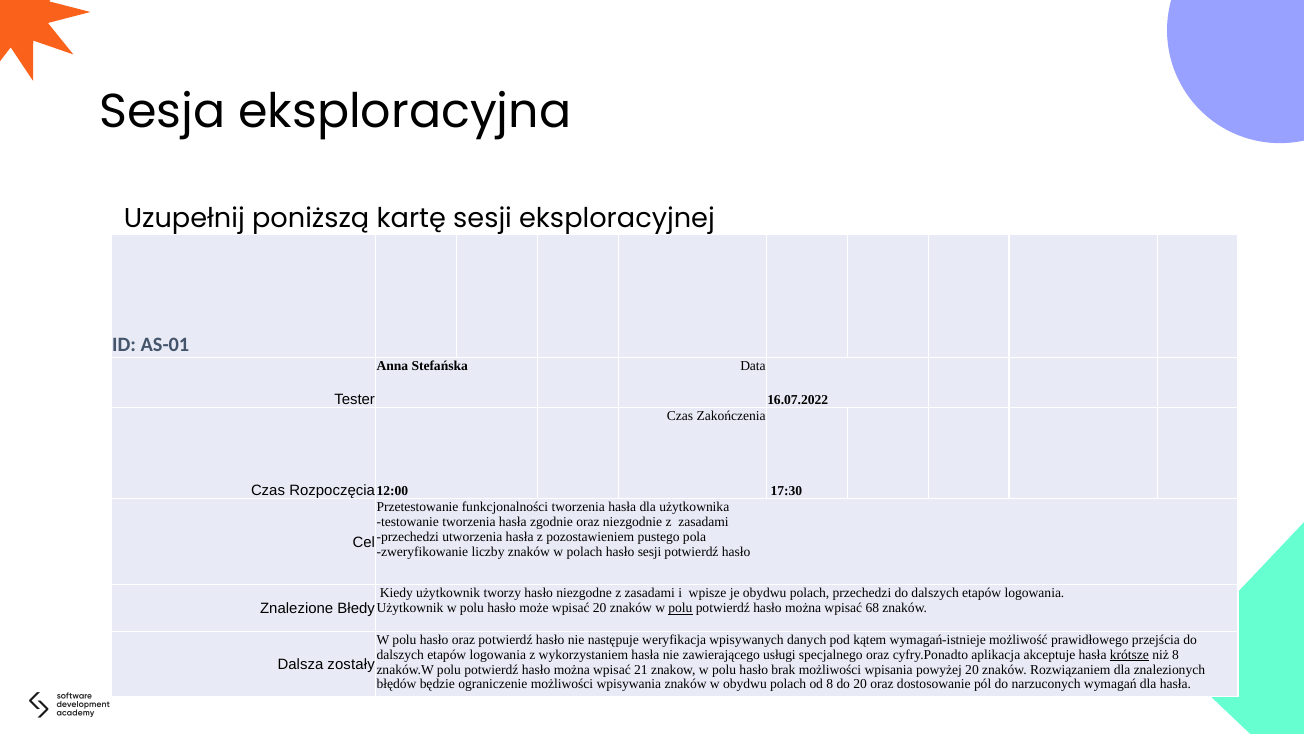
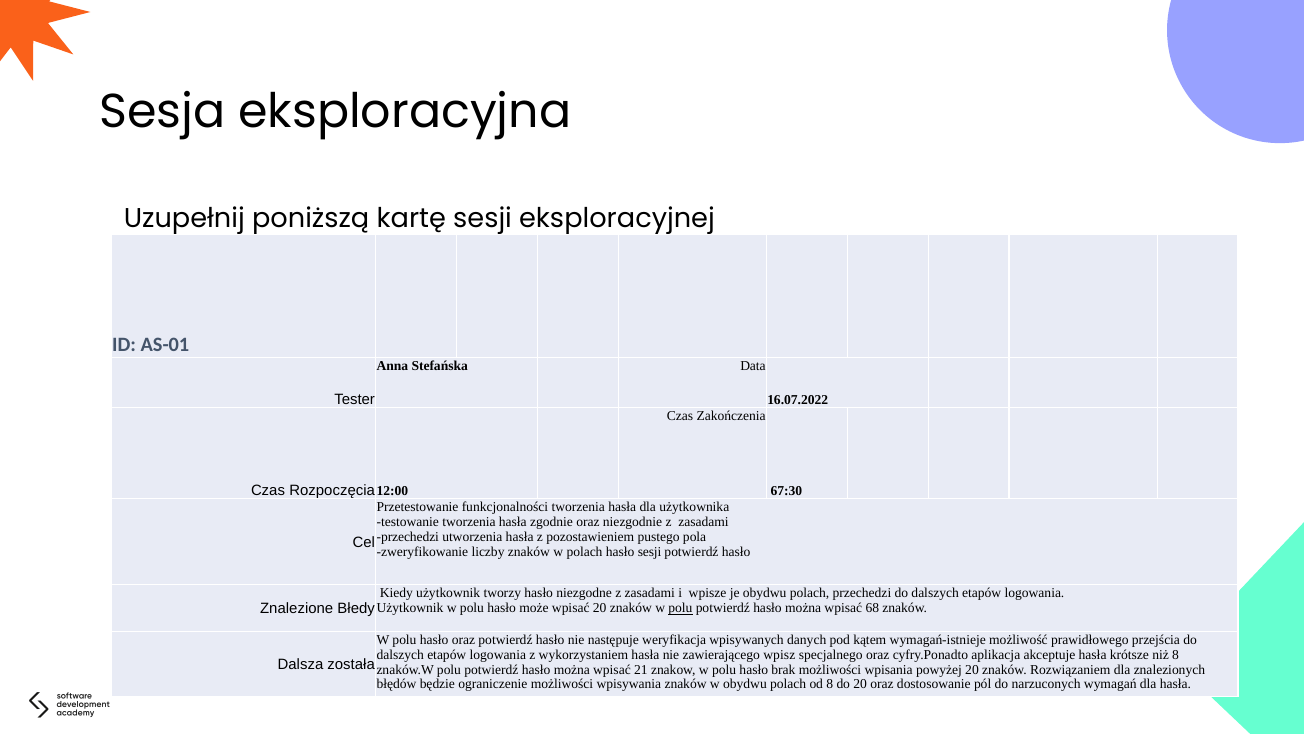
17:30: 17:30 -> 67:30
usługi: usługi -> wpisz
krótsze underline: present -> none
zostały: zostały -> została
